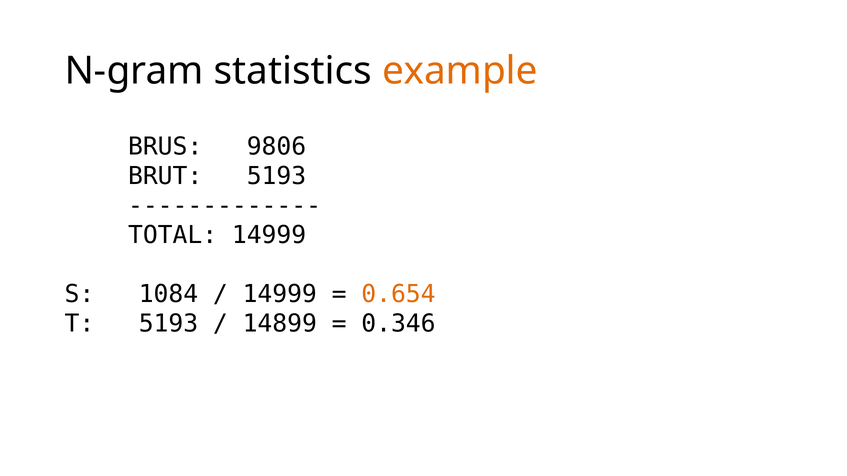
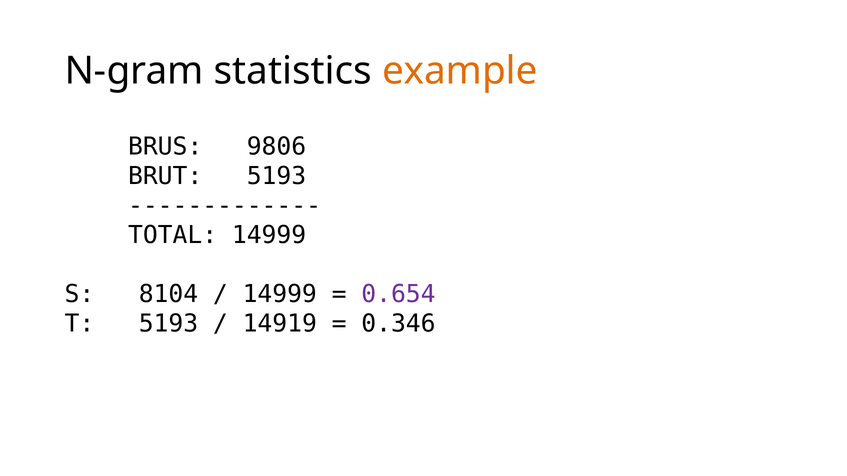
1084: 1084 -> 8104
0.654 colour: orange -> purple
14899: 14899 -> 14919
